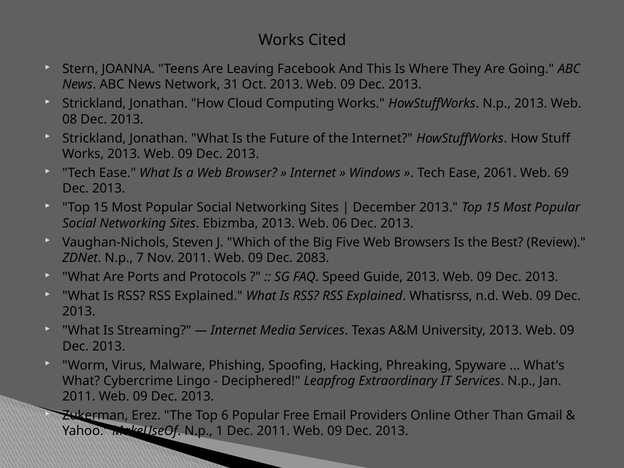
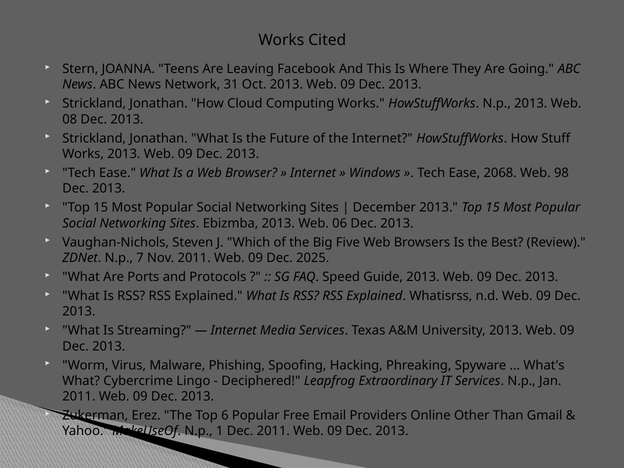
2061: 2061 -> 2068
69: 69 -> 98
2083: 2083 -> 2025
